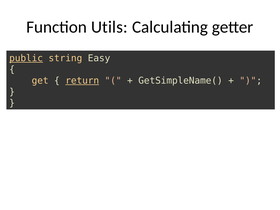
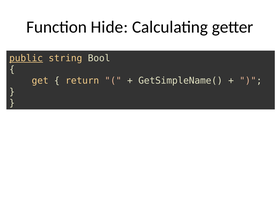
Utils: Utils -> Hide
Easy: Easy -> Bool
return underline: present -> none
